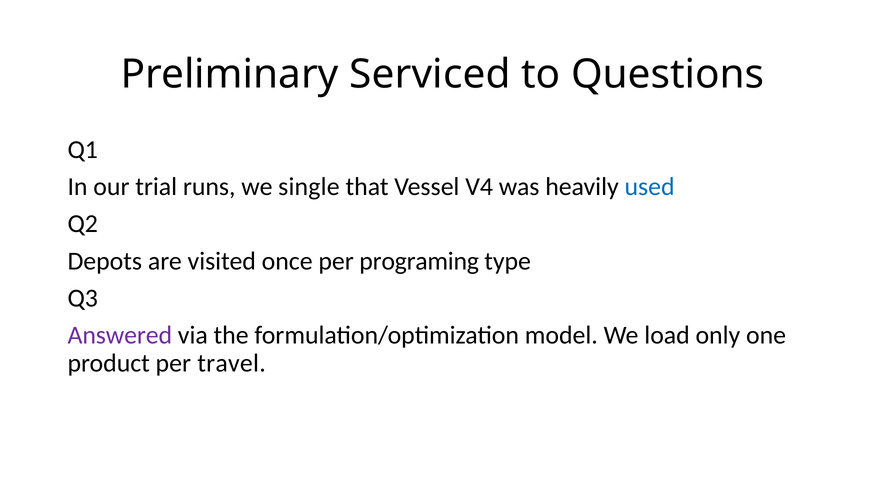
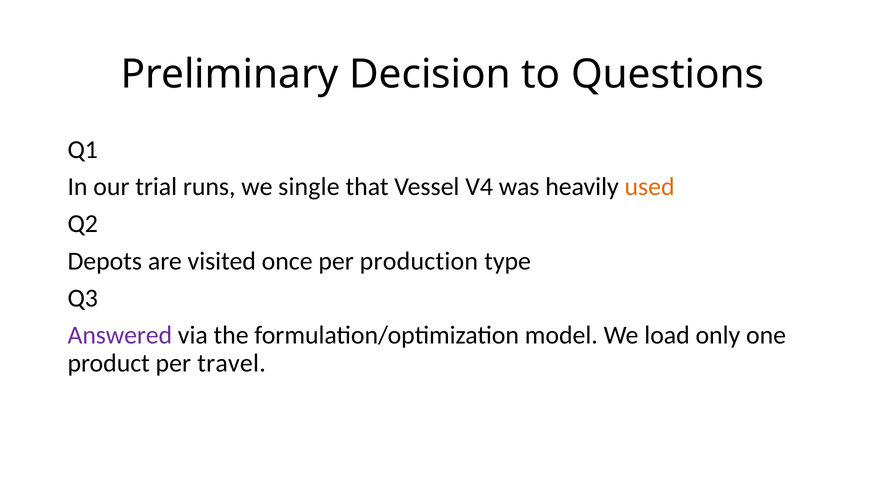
Serviced: Serviced -> Decision
used colour: blue -> orange
programing: programing -> production
